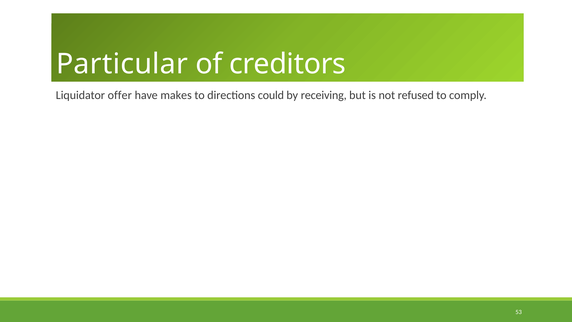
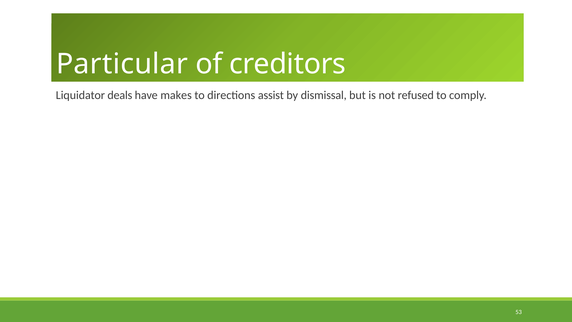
offer: offer -> deals
could: could -> assist
receiving: receiving -> dismissal
